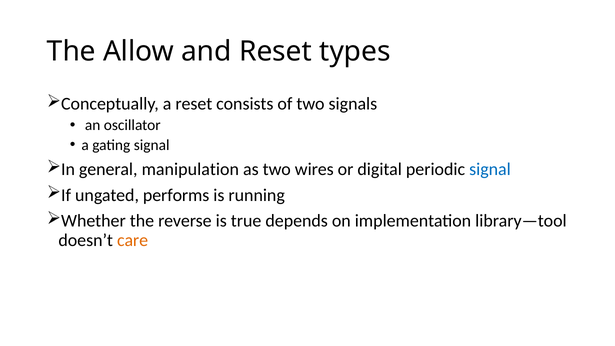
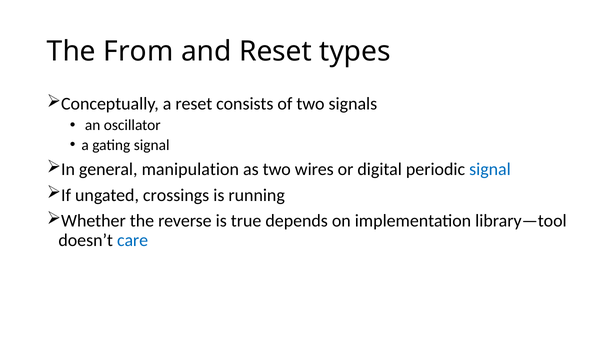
Allow: Allow -> From
performs: performs -> crossings
care colour: orange -> blue
